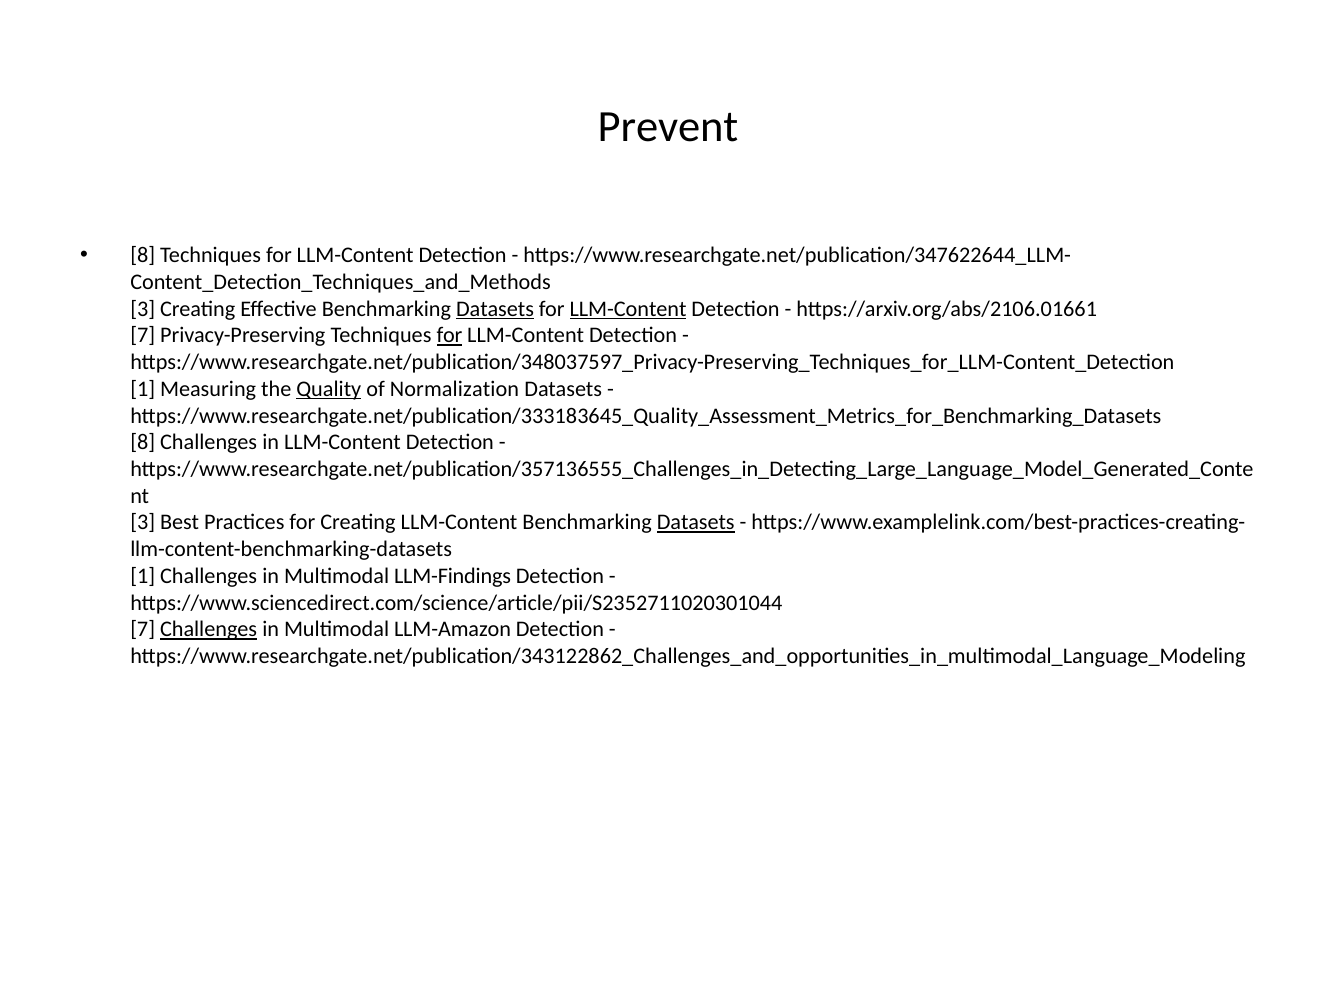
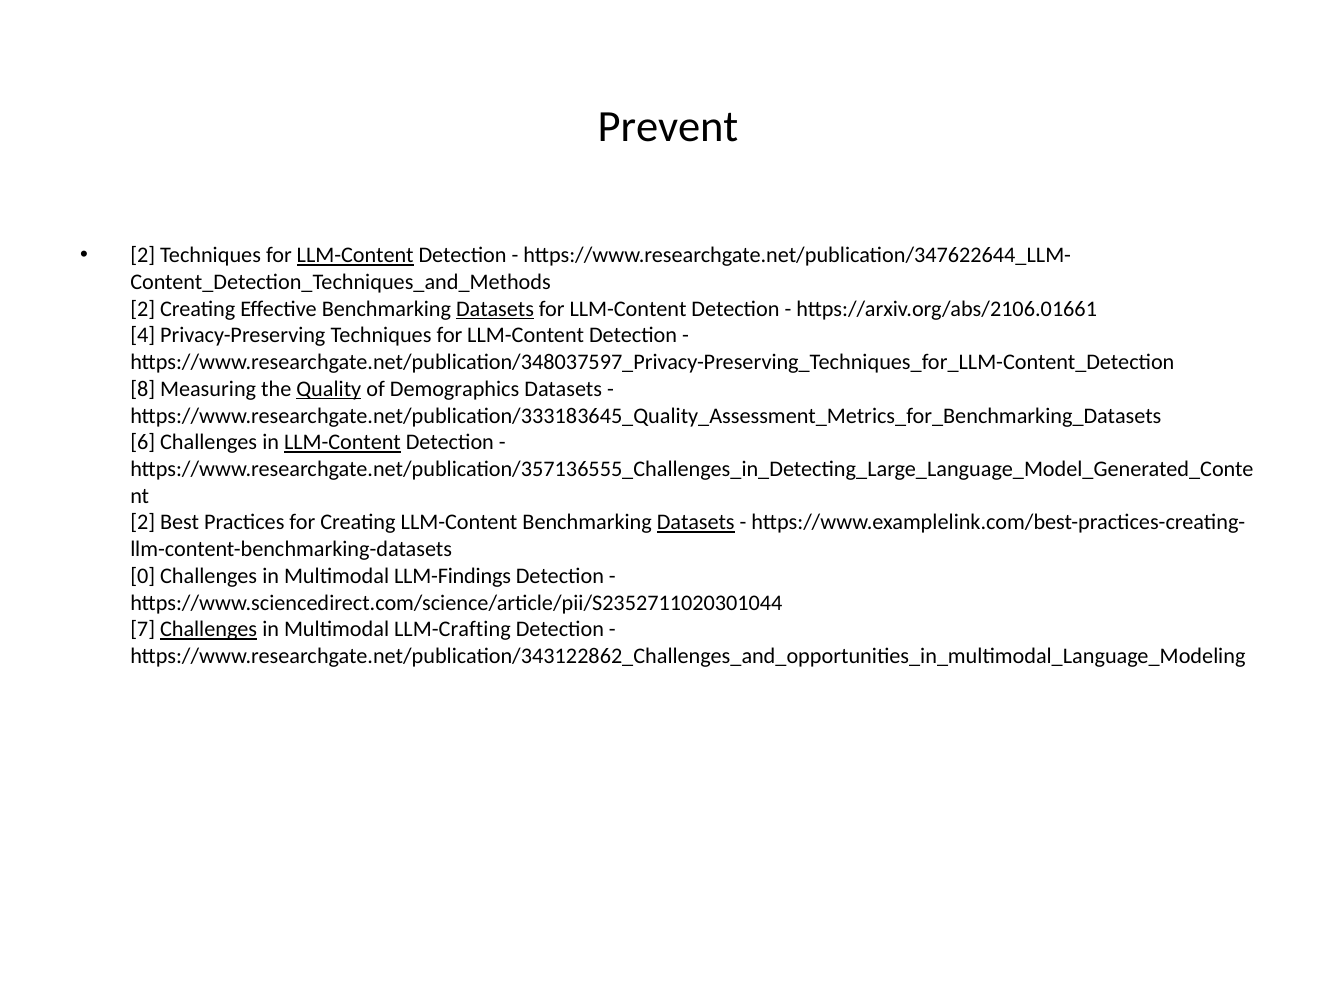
8 at (143, 255): 8 -> 2
LLM-Content at (355, 255) underline: none -> present
3 at (143, 309): 3 -> 2
LLM-Content at (628, 309) underline: present -> none
7 at (143, 336): 7 -> 4
for at (450, 336) underline: present -> none
1 at (143, 389): 1 -> 8
Normalization: Normalization -> Demographics
8 at (143, 442): 8 -> 6
LLM-Content at (342, 442) underline: none -> present
3 at (143, 523): 3 -> 2
1 at (143, 576): 1 -> 0
LLM-Amazon: LLM-Amazon -> LLM-Crafting
